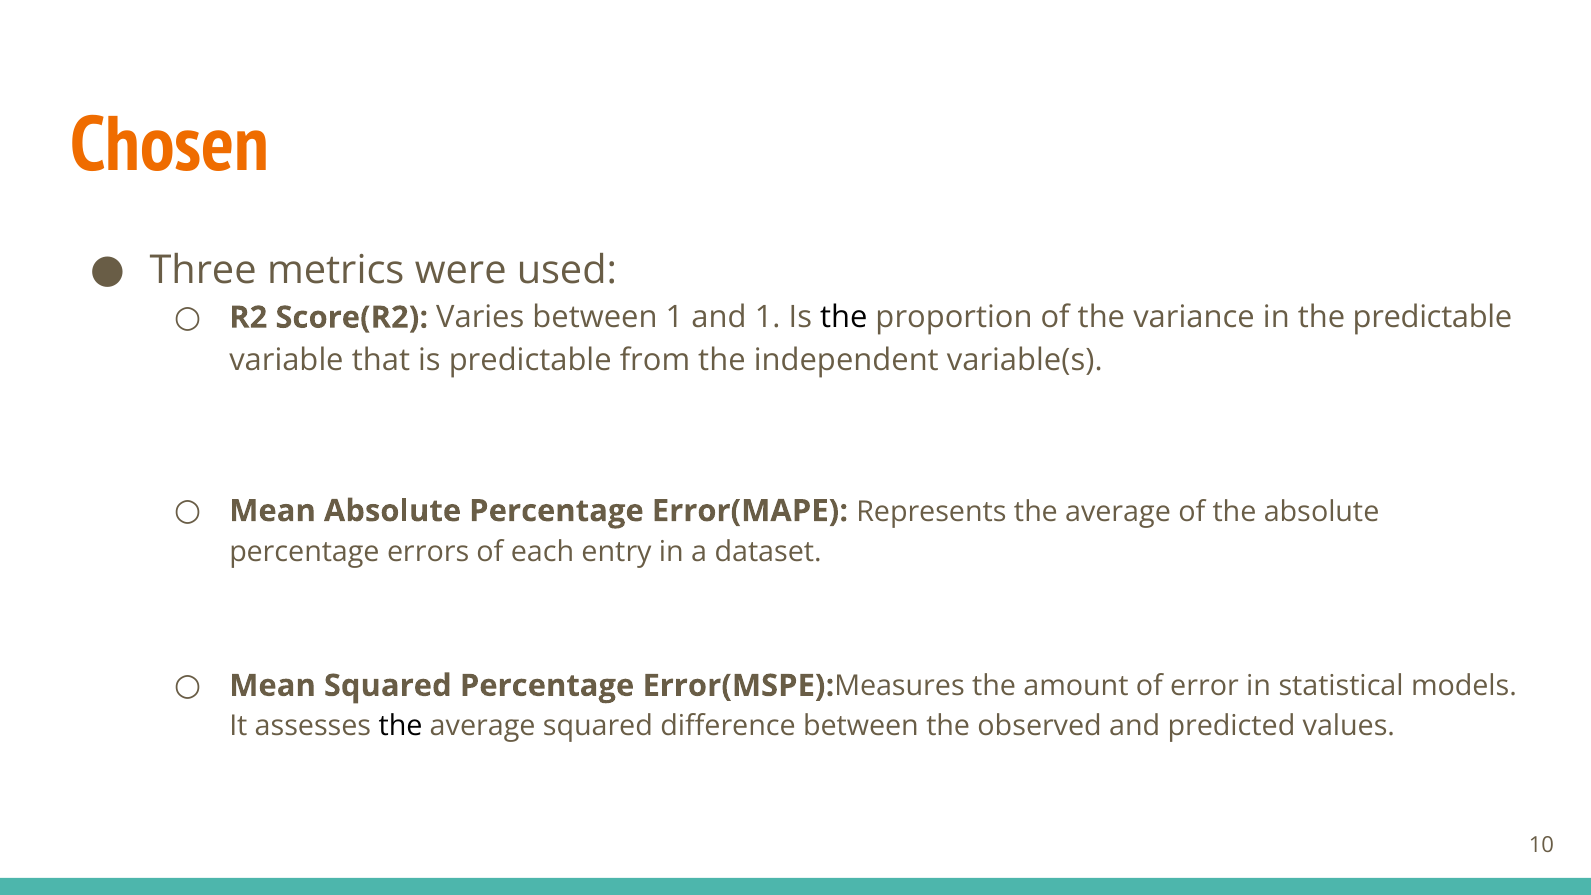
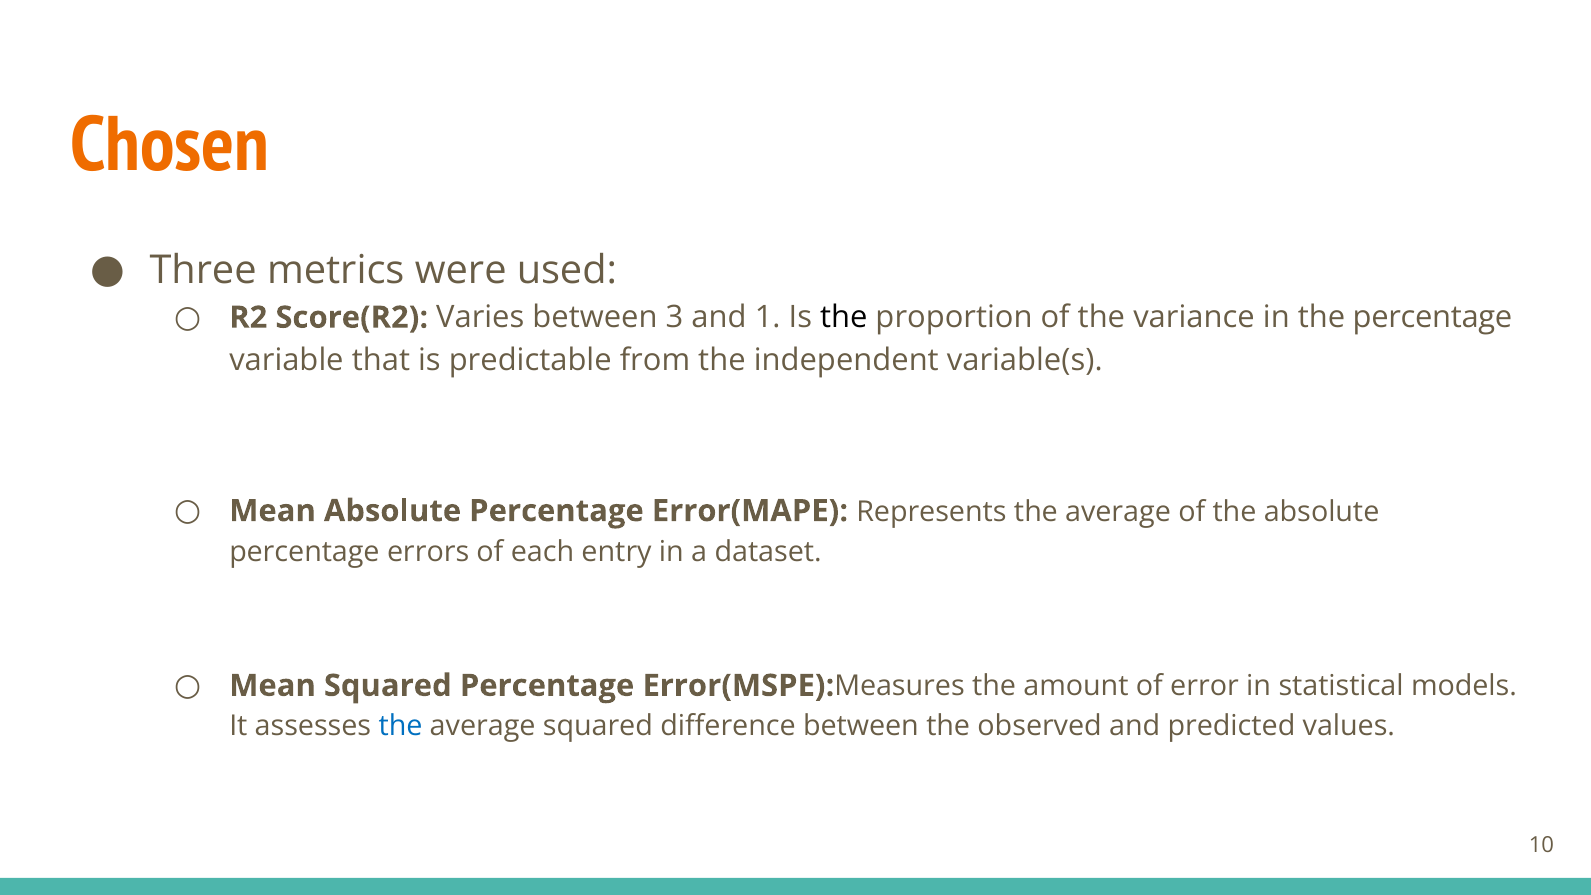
between 1: 1 -> 3
the predictable: predictable -> percentage
the at (401, 726) colour: black -> blue
